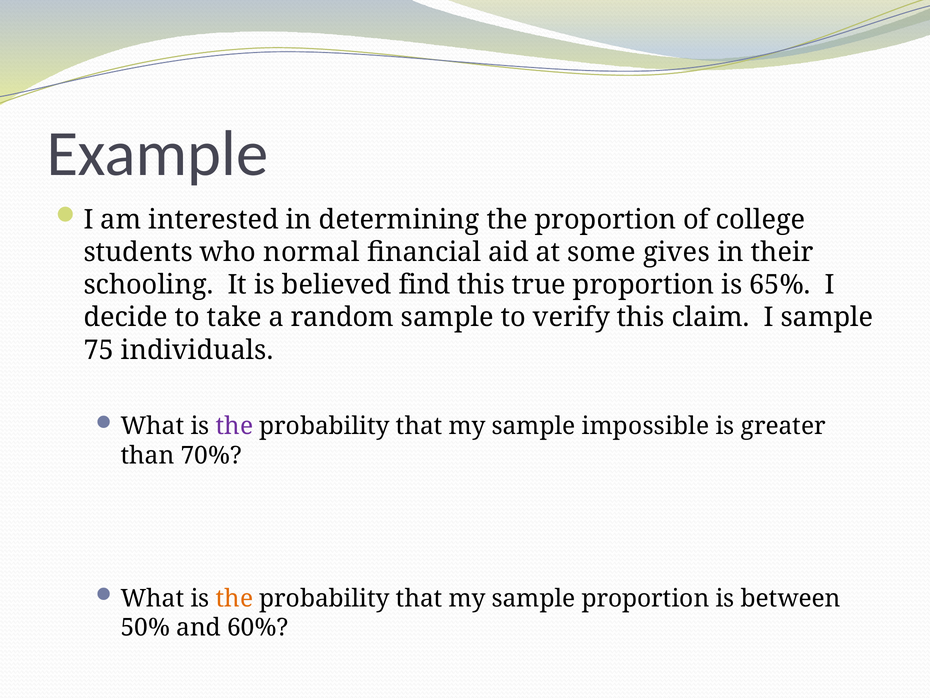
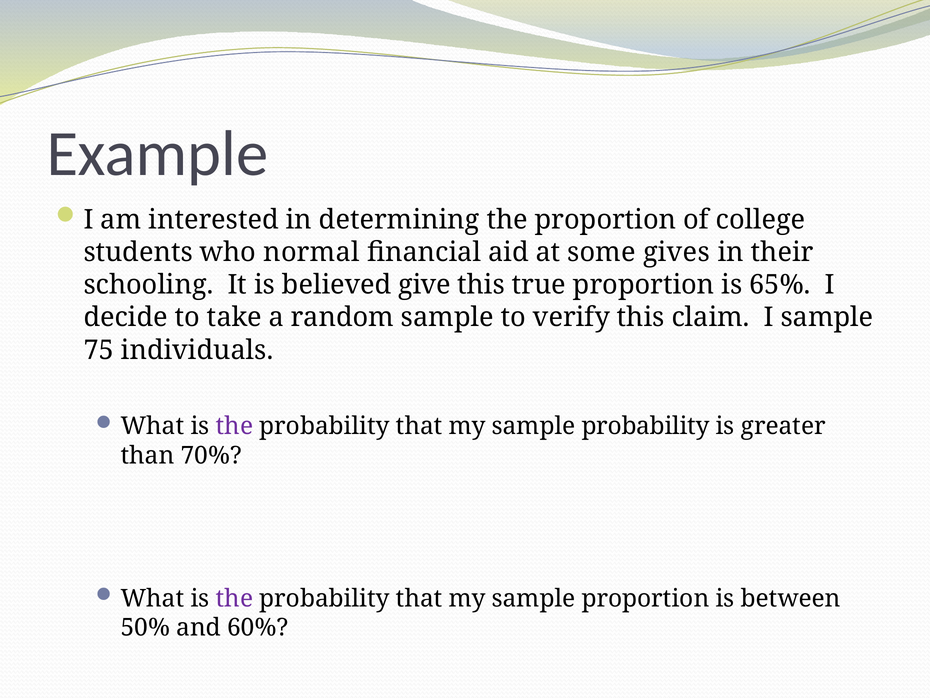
find: find -> give
sample impossible: impossible -> probability
the at (234, 598) colour: orange -> purple
